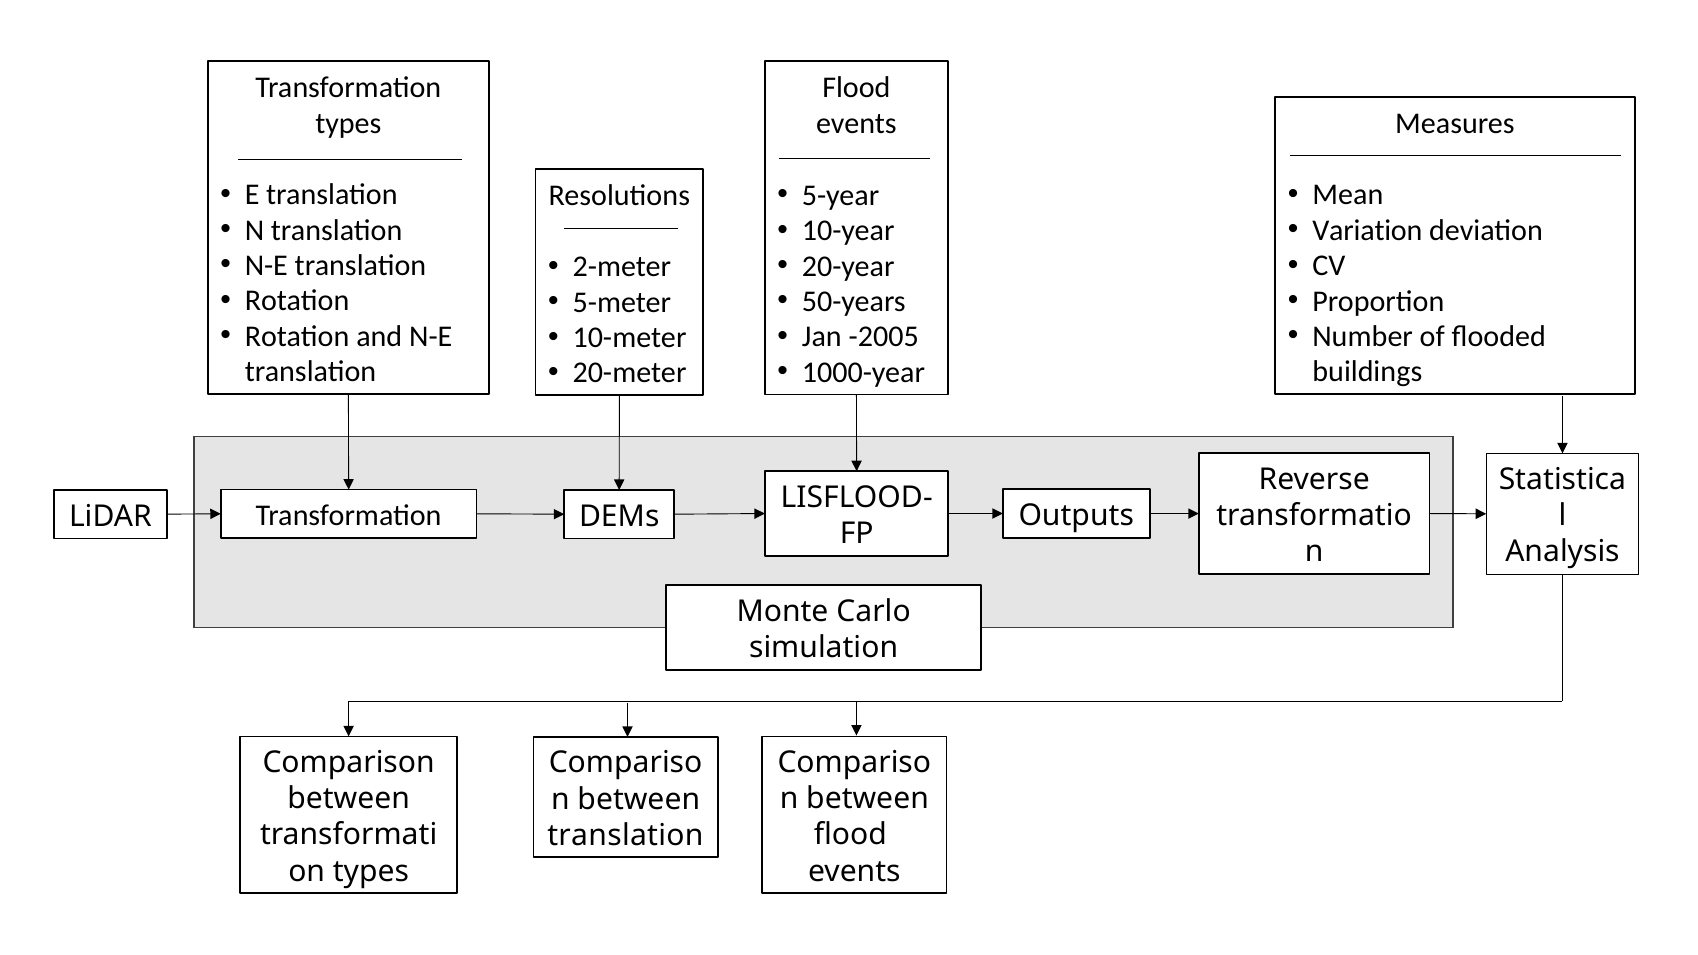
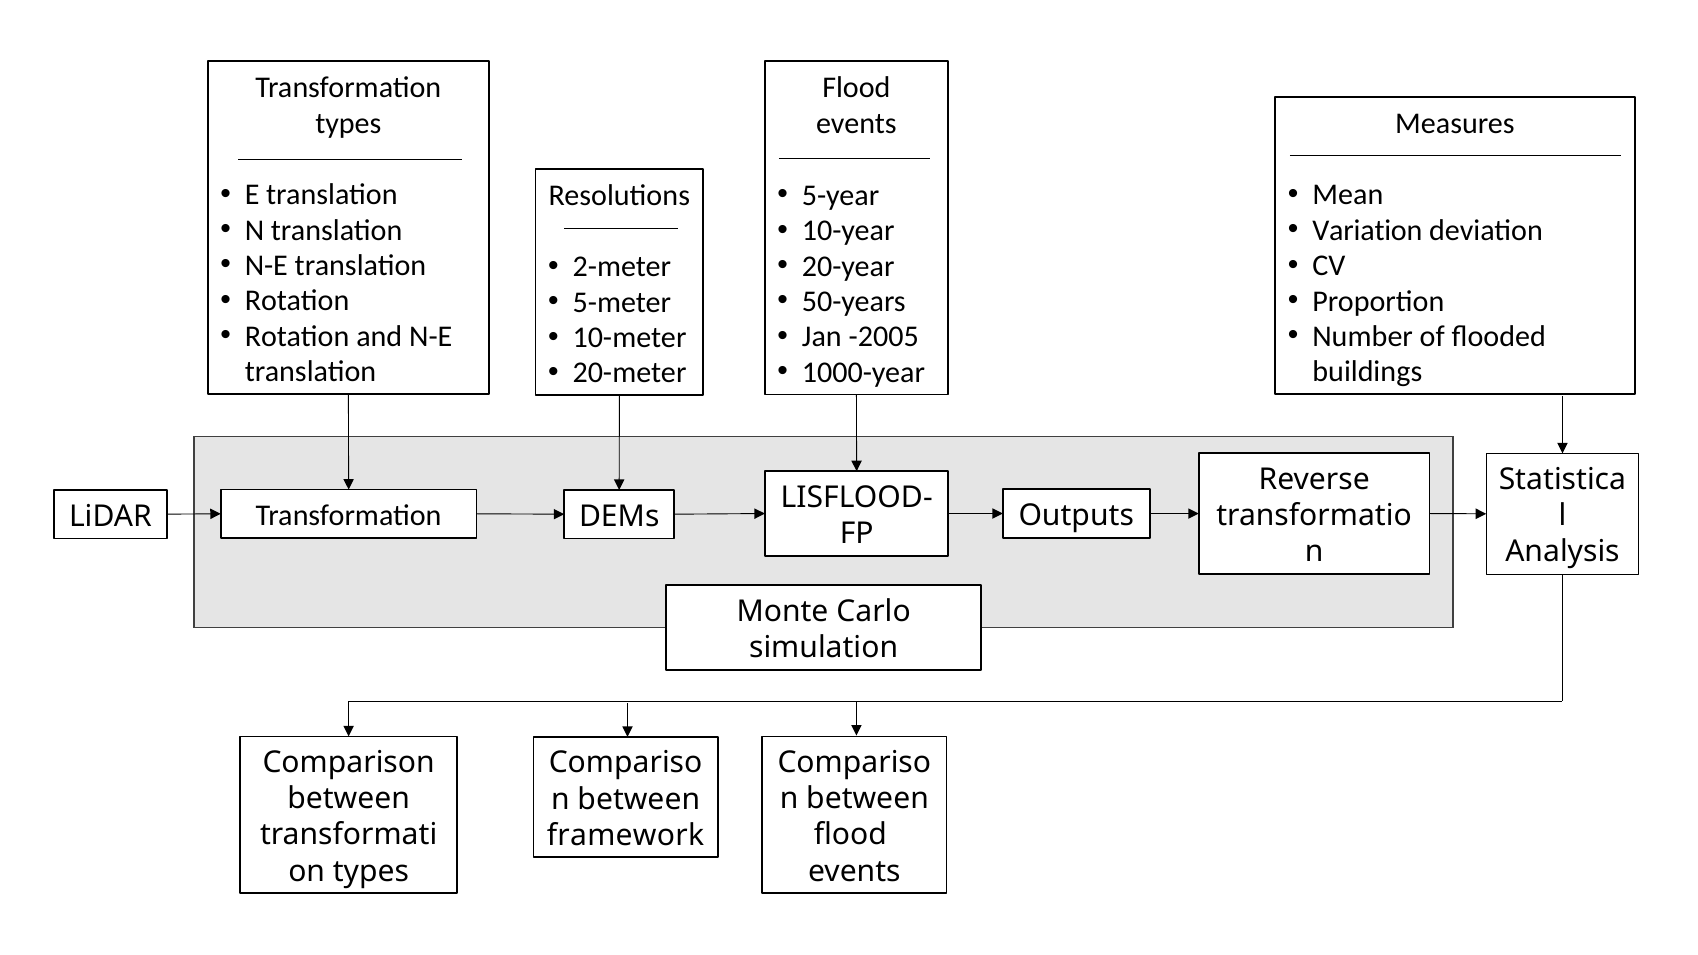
translation at (625, 835): translation -> framework
